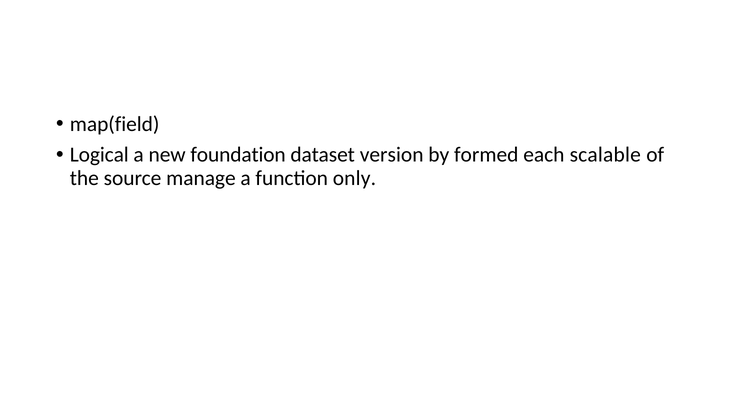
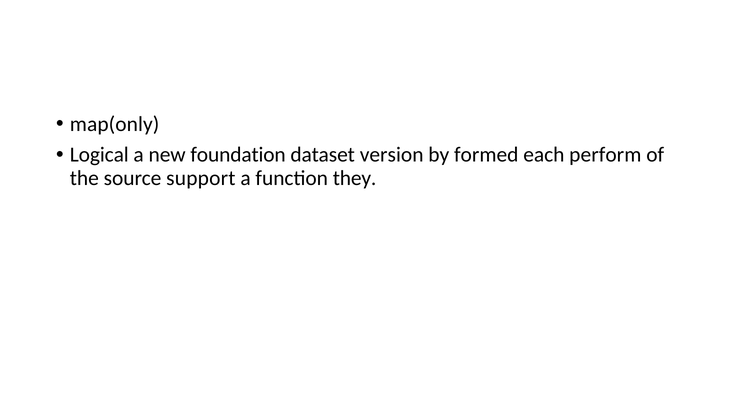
map(field: map(field -> map(only
scalable: scalable -> perform
manage: manage -> support
only: only -> they
